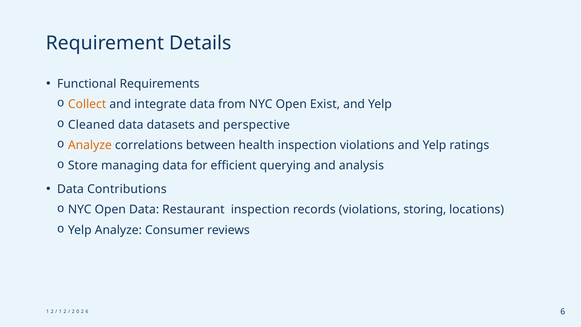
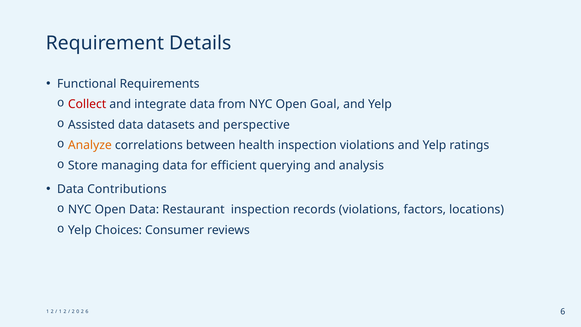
Collect colour: orange -> red
Exist: Exist -> Goal
Cleaned: Cleaned -> Assisted
storing: storing -> factors
Yelp Analyze: Analyze -> Choices
